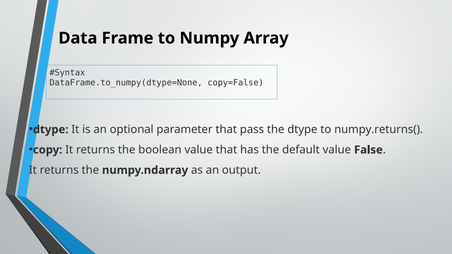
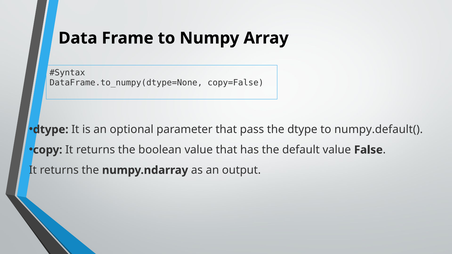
numpy.returns(: numpy.returns( -> numpy.default(
